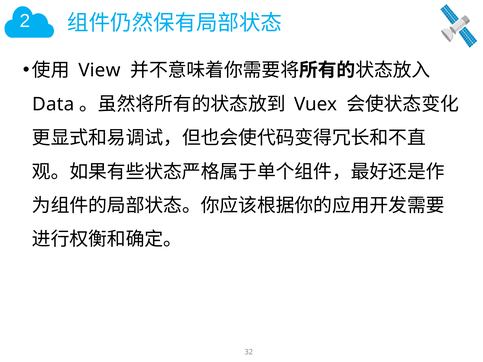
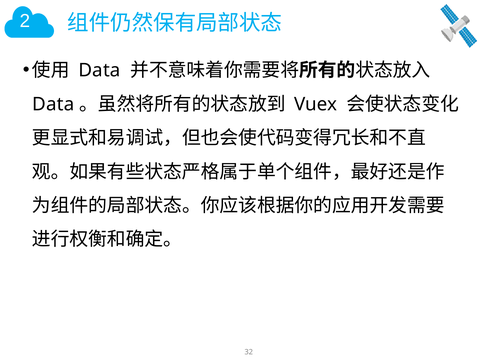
View at (99, 70): View -> Data
